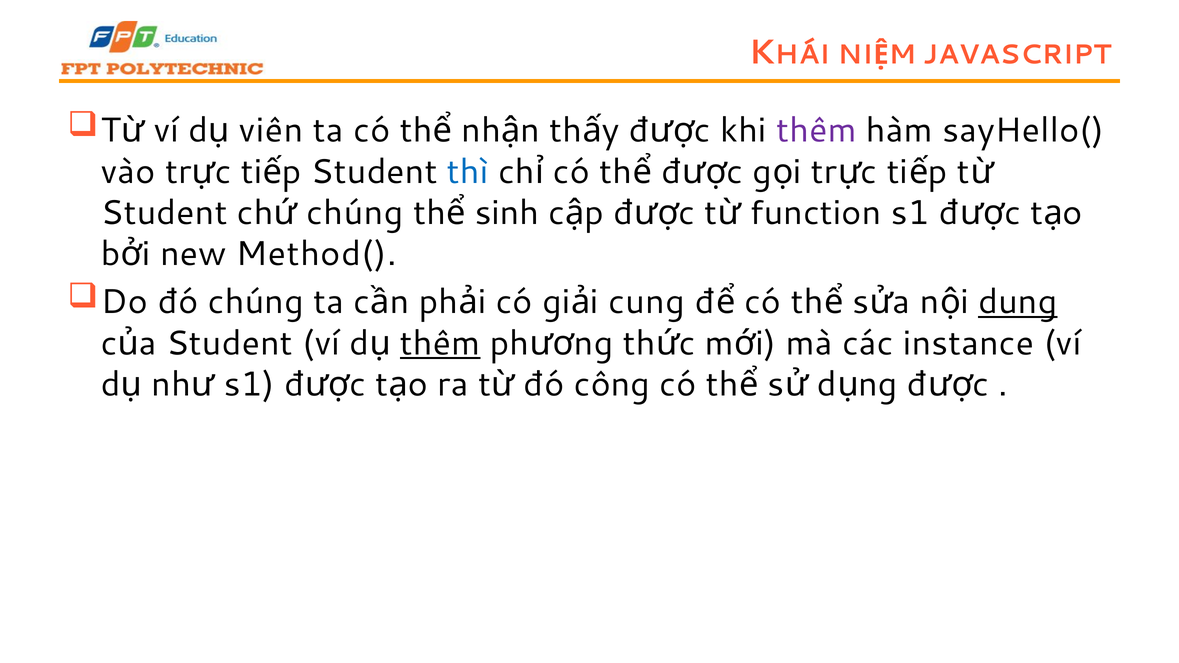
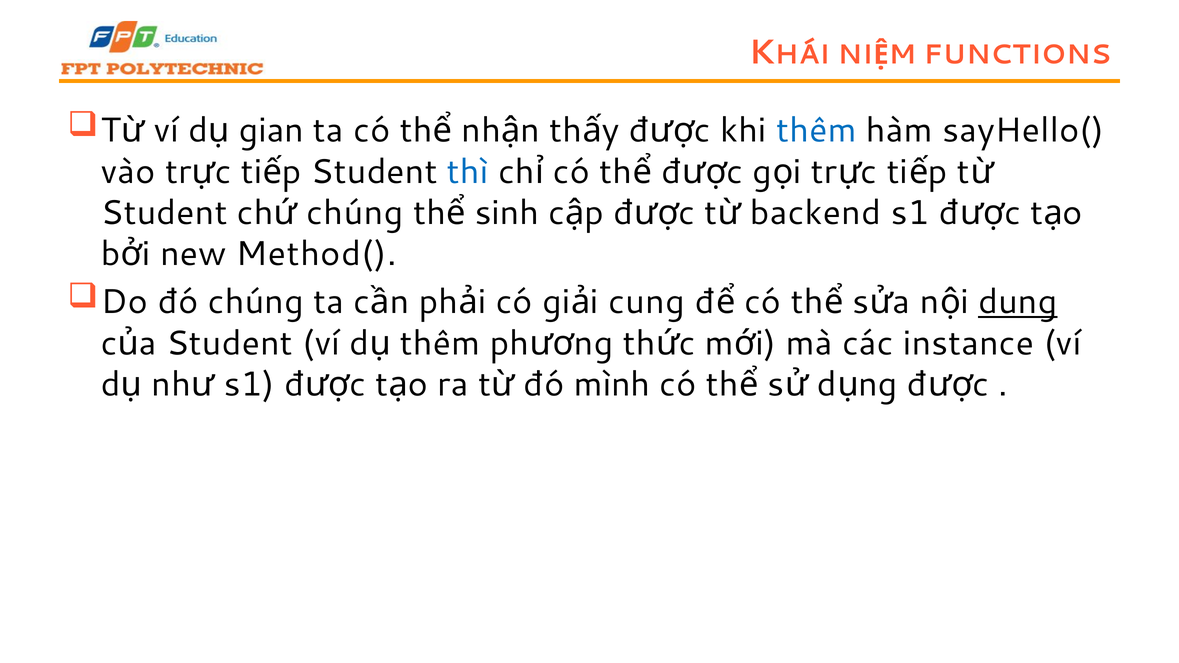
JAVASCRIPT: JAVASCRIPT -> FUNCTIONS
viên: viên -> gian
thêm at (816, 131) colour: purple -> blue
function: function -> backend
thêm at (440, 343) underline: present -> none
công: công -> mình
